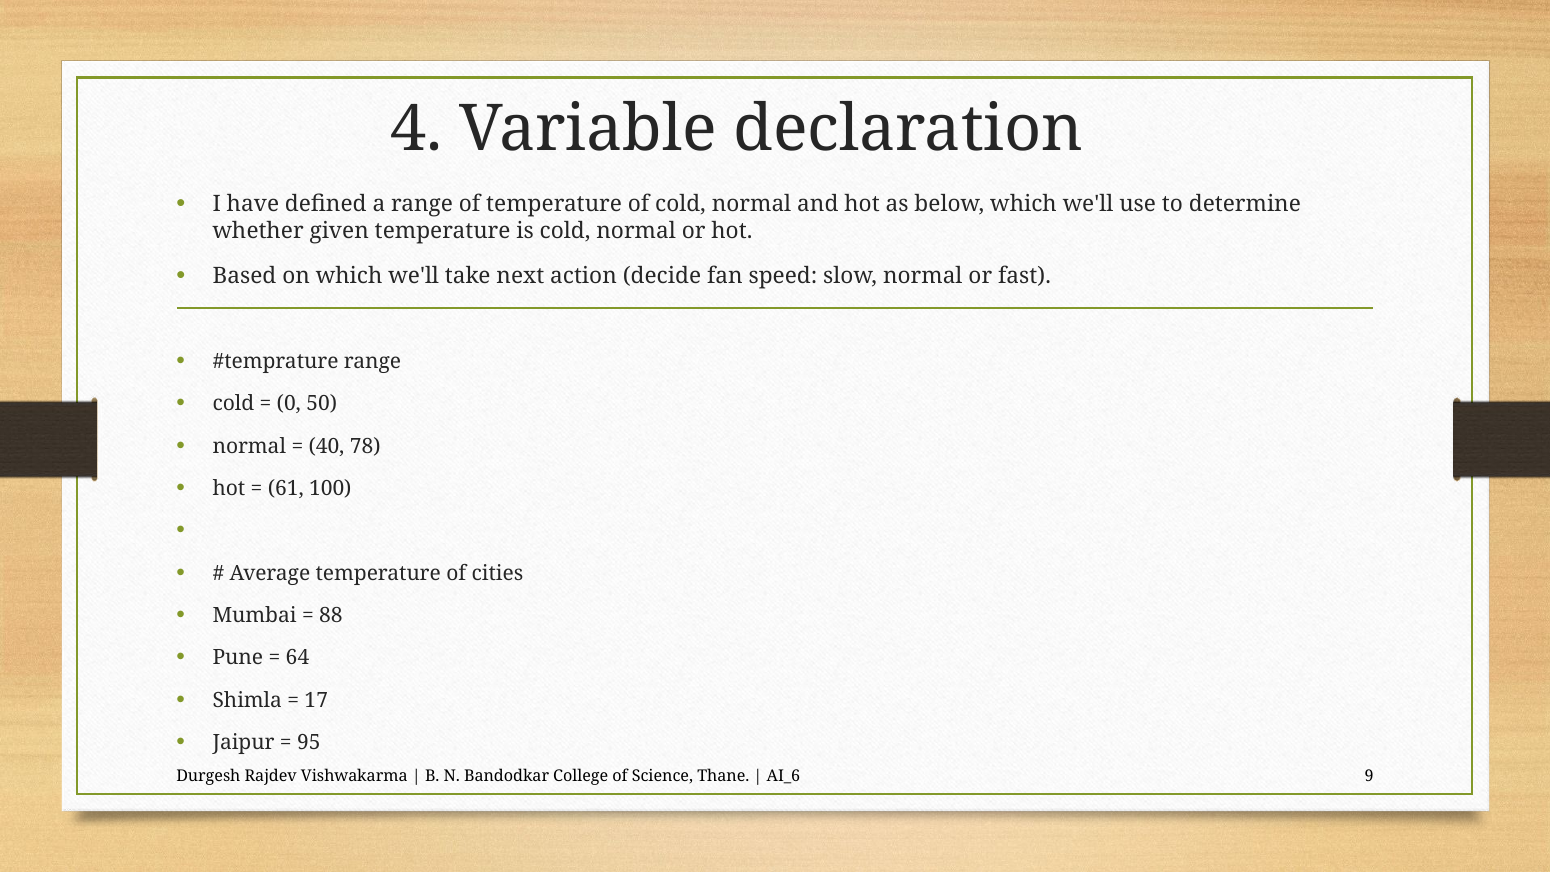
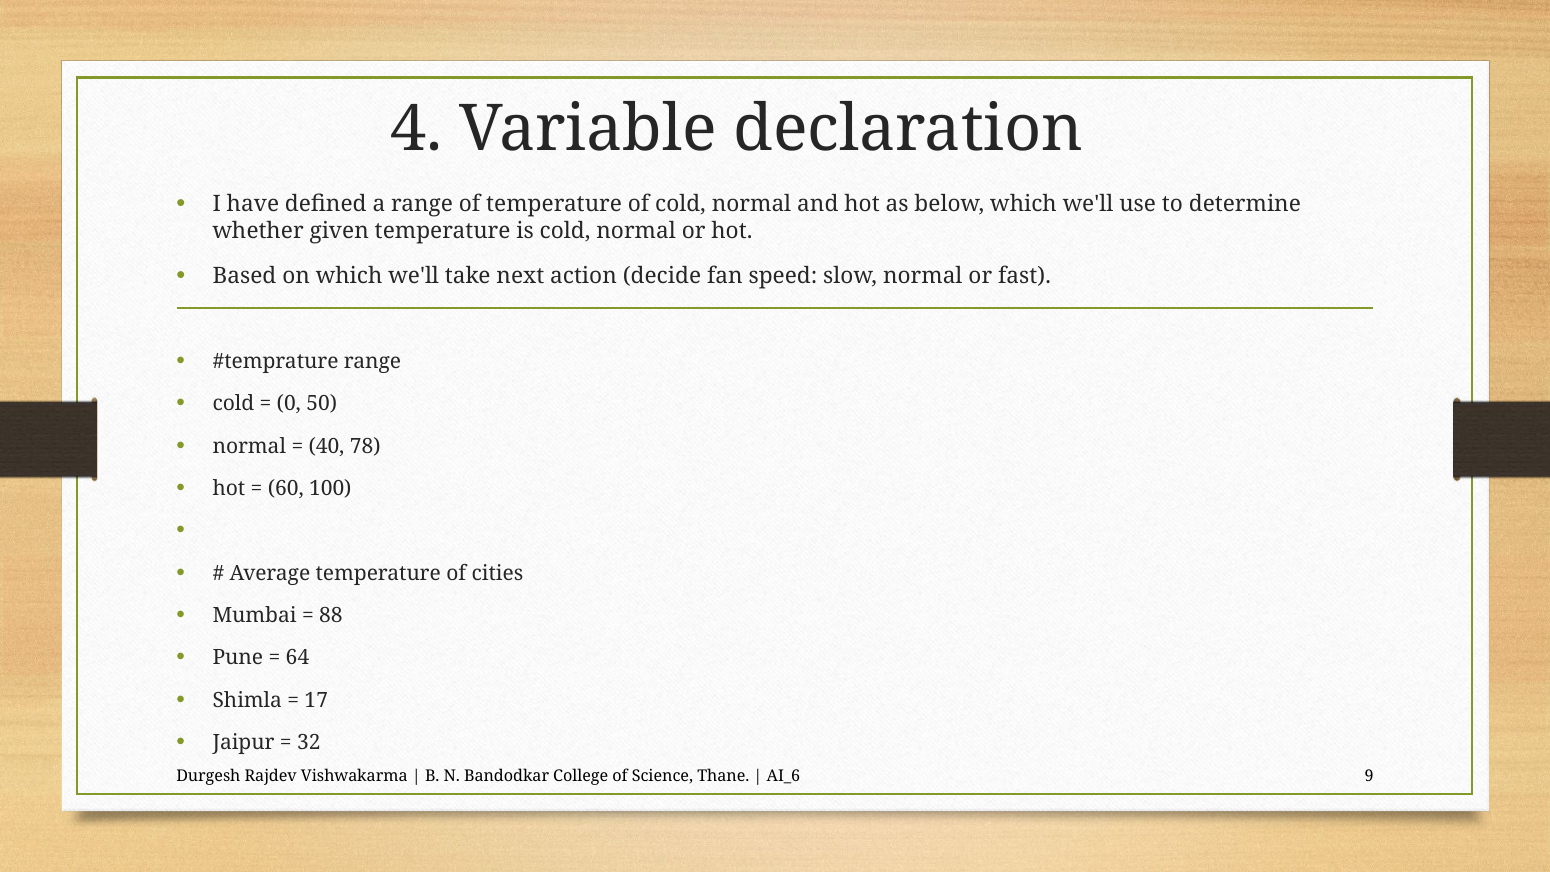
61: 61 -> 60
95: 95 -> 32
